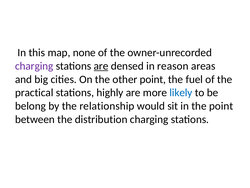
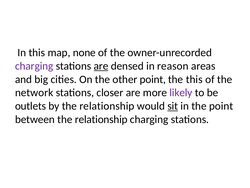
the fuel: fuel -> this
practical: practical -> network
highly: highly -> closer
likely colour: blue -> purple
belong: belong -> outlets
sit underline: none -> present
between the distribution: distribution -> relationship
